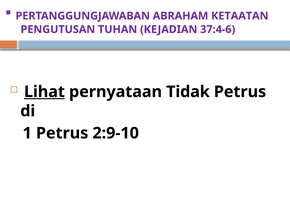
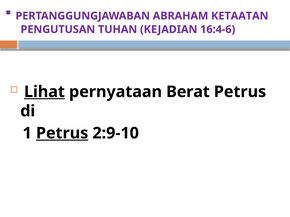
37:4-6: 37:4-6 -> 16:4-6
Tidak: Tidak -> Berat
Petrus at (62, 133) underline: none -> present
